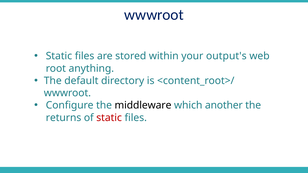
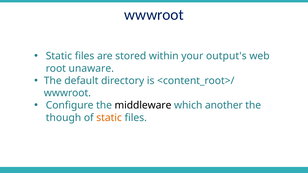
anything: anything -> unaware
returns: returns -> though
static at (109, 118) colour: red -> orange
